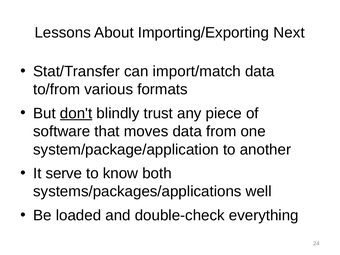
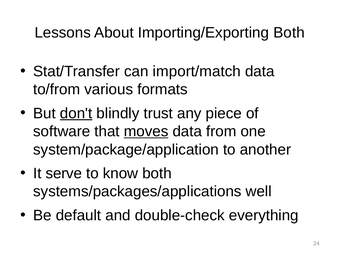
Importing/Exporting Next: Next -> Both
moves underline: none -> present
loaded: loaded -> default
